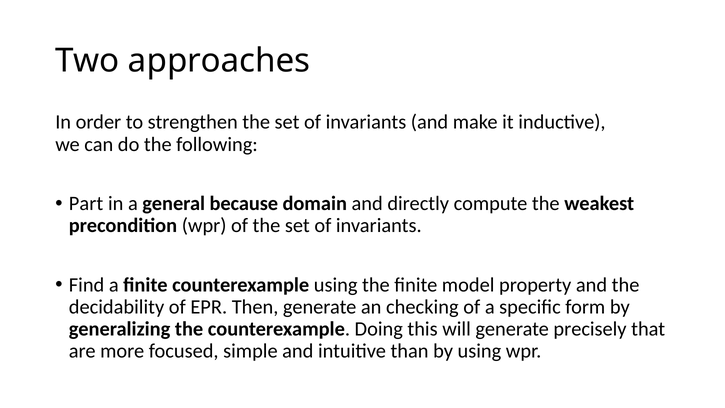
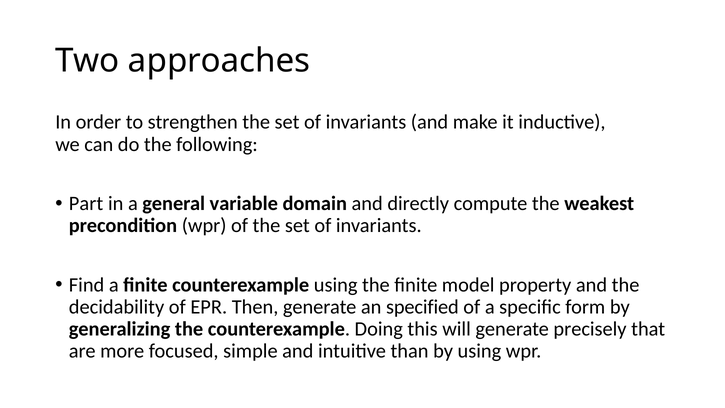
because: because -> variable
checking: checking -> specified
